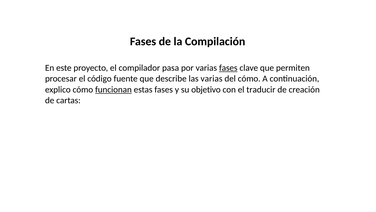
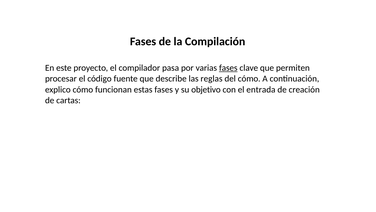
las varias: varias -> reglas
funcionan underline: present -> none
traducir: traducir -> entrada
